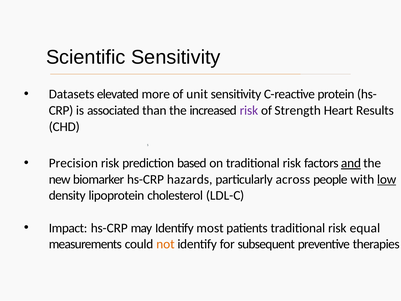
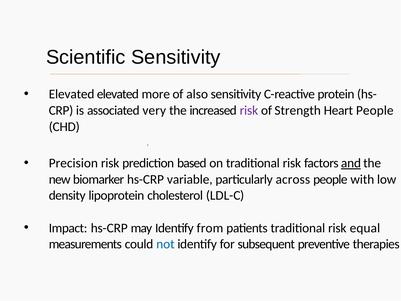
Datasets at (72, 94): Datasets -> Elevated
unit: unit -> also
than: than -> very
Heart Results: Results -> People
hazards: hazards -> variable
low underline: present -> none
most: most -> from
not colour: orange -> blue
